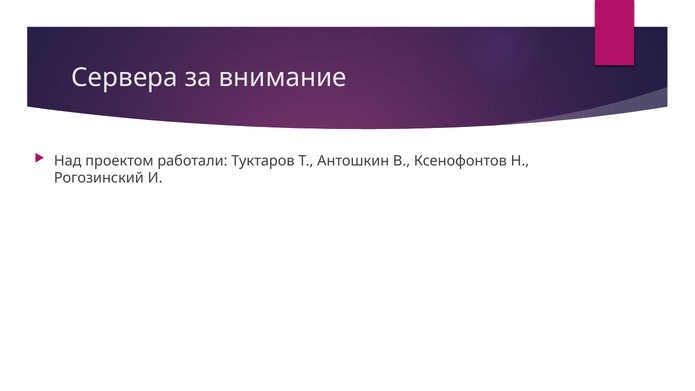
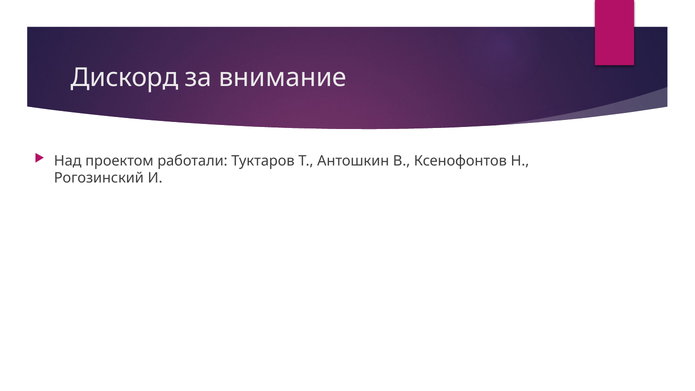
Сервера: Сервера -> Дискорд
